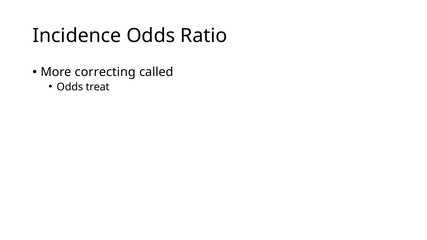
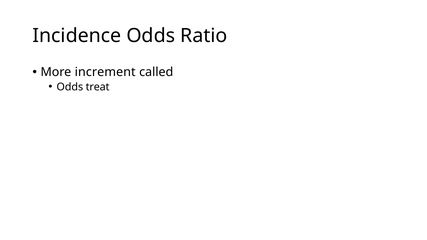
correcting: correcting -> increment
